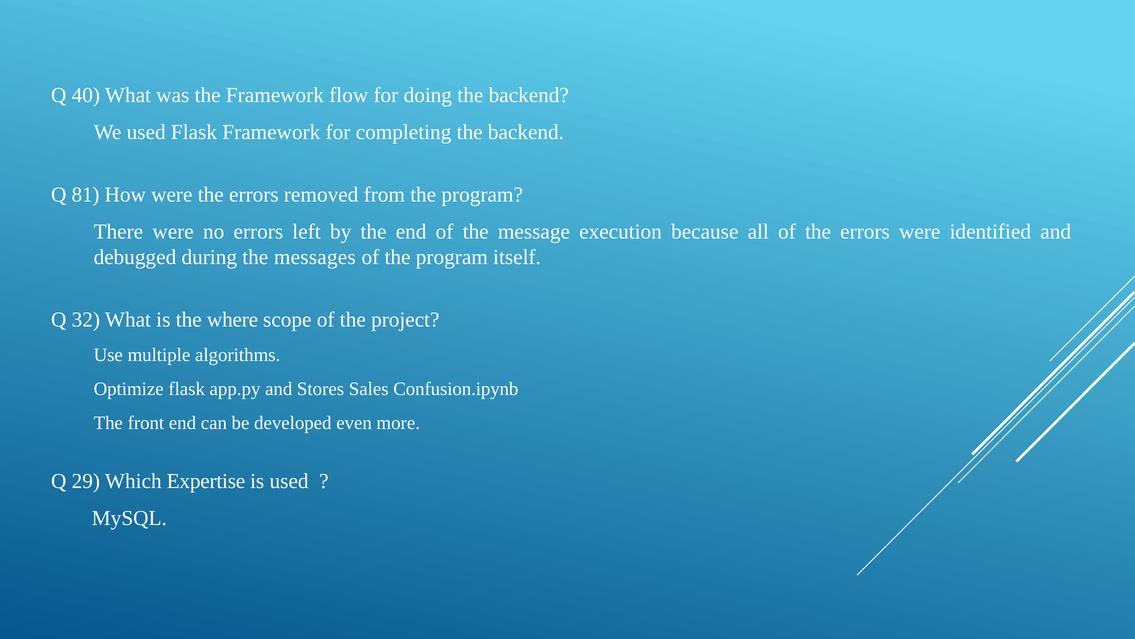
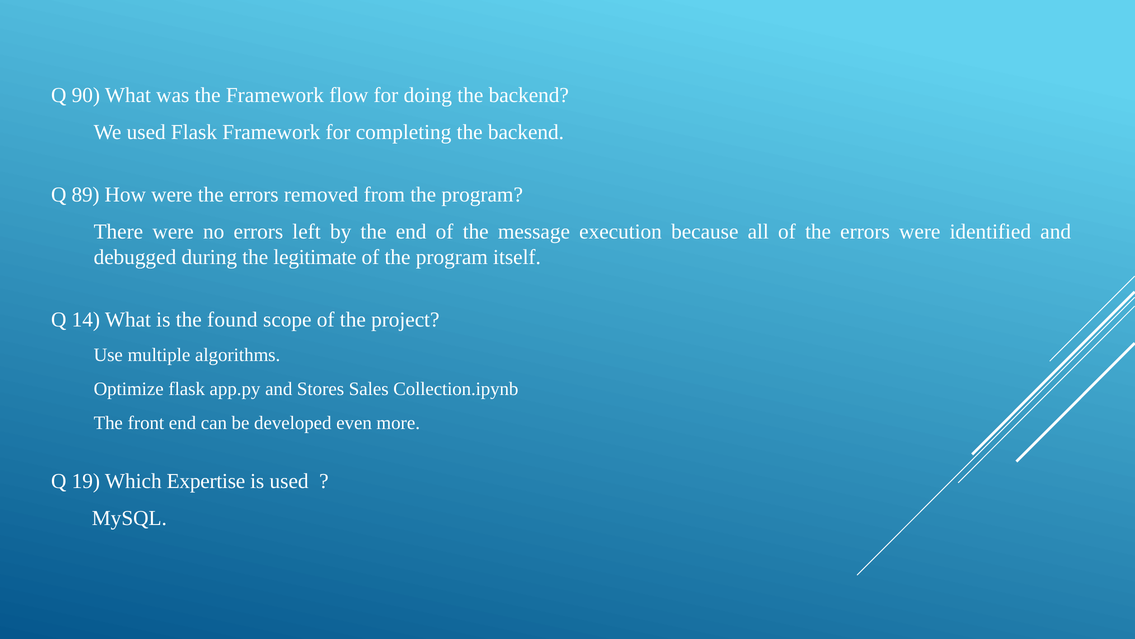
40: 40 -> 90
81: 81 -> 89
messages: messages -> legitimate
32: 32 -> 14
where: where -> found
Confusion.ipynb: Confusion.ipynb -> Collection.ipynb
29: 29 -> 19
